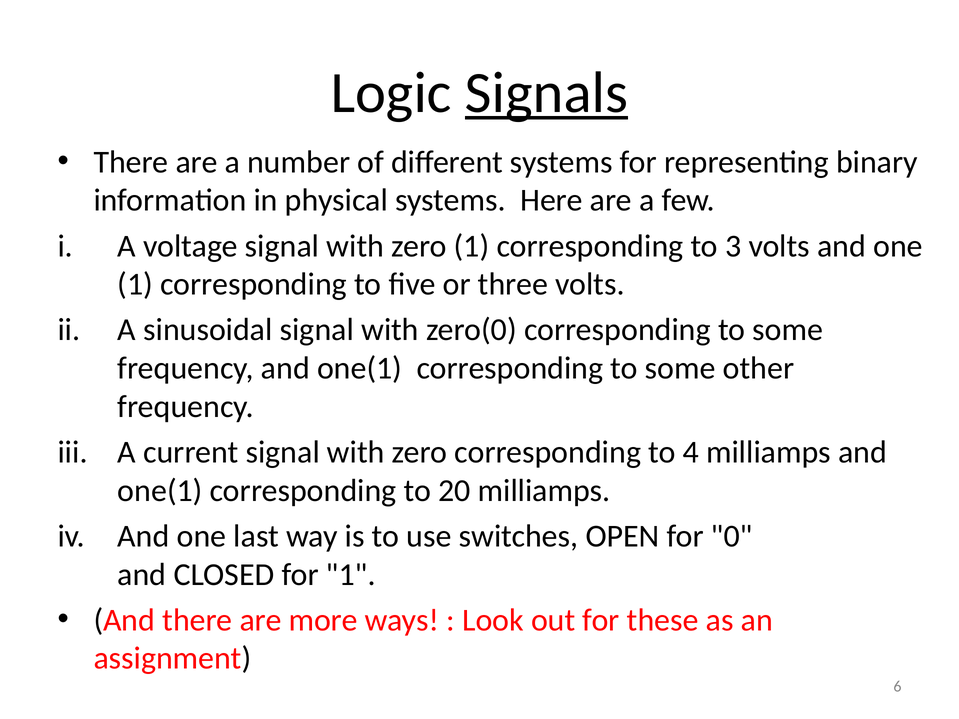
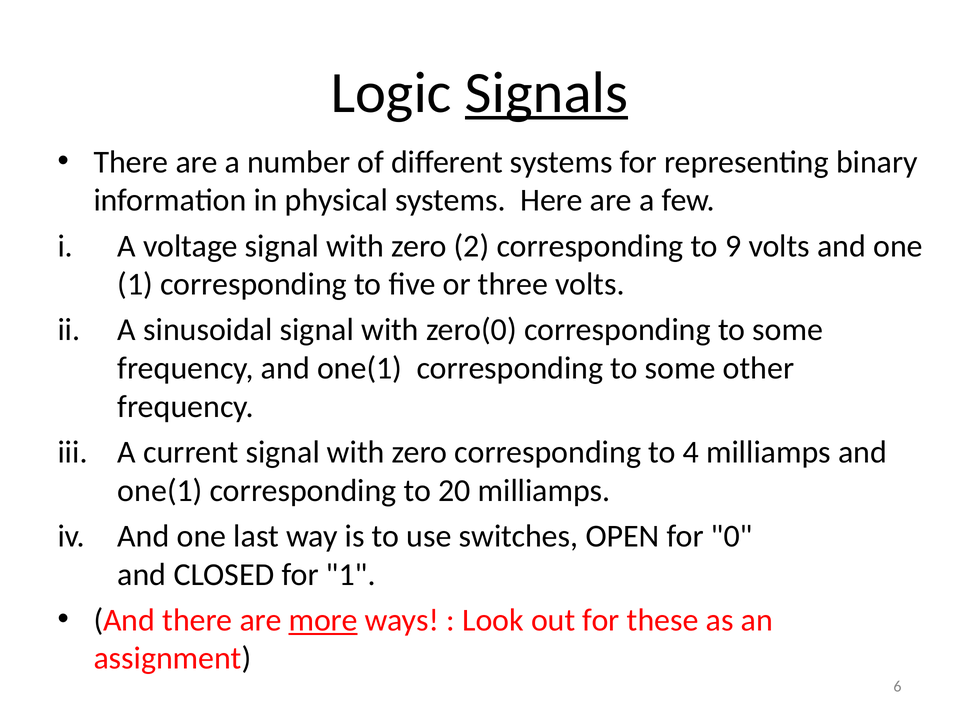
zero 1: 1 -> 2
3: 3 -> 9
more underline: none -> present
